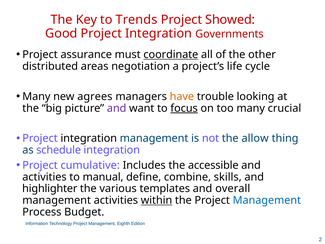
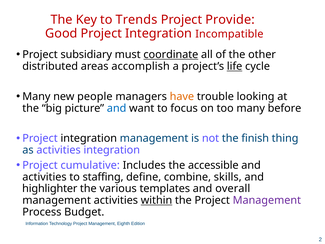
Showed: Showed -> Provide
Governments: Governments -> Incompatible
assurance: assurance -> subsidiary
negotiation: negotiation -> accomplish
life underline: none -> present
agrees: agrees -> people
and at (117, 108) colour: purple -> blue
focus underline: present -> none
crucial: crucial -> before
allow: allow -> finish
as schedule: schedule -> activities
manual: manual -> staffing
Management at (267, 200) colour: blue -> purple
